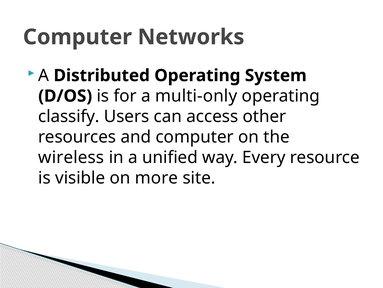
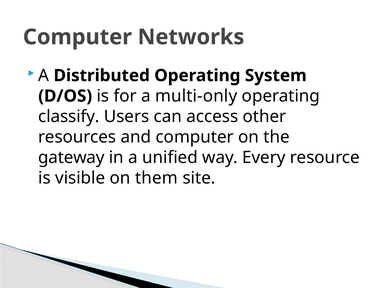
wireless: wireless -> gateway
more: more -> them
